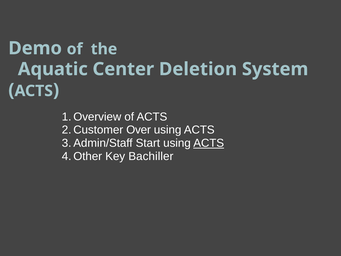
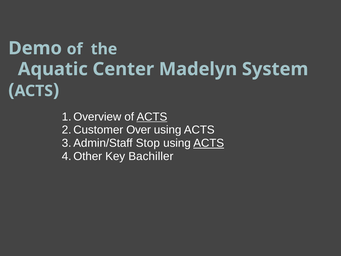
Deletion: Deletion -> Madelyn
ACTS at (152, 117) underline: none -> present
Start: Start -> Stop
